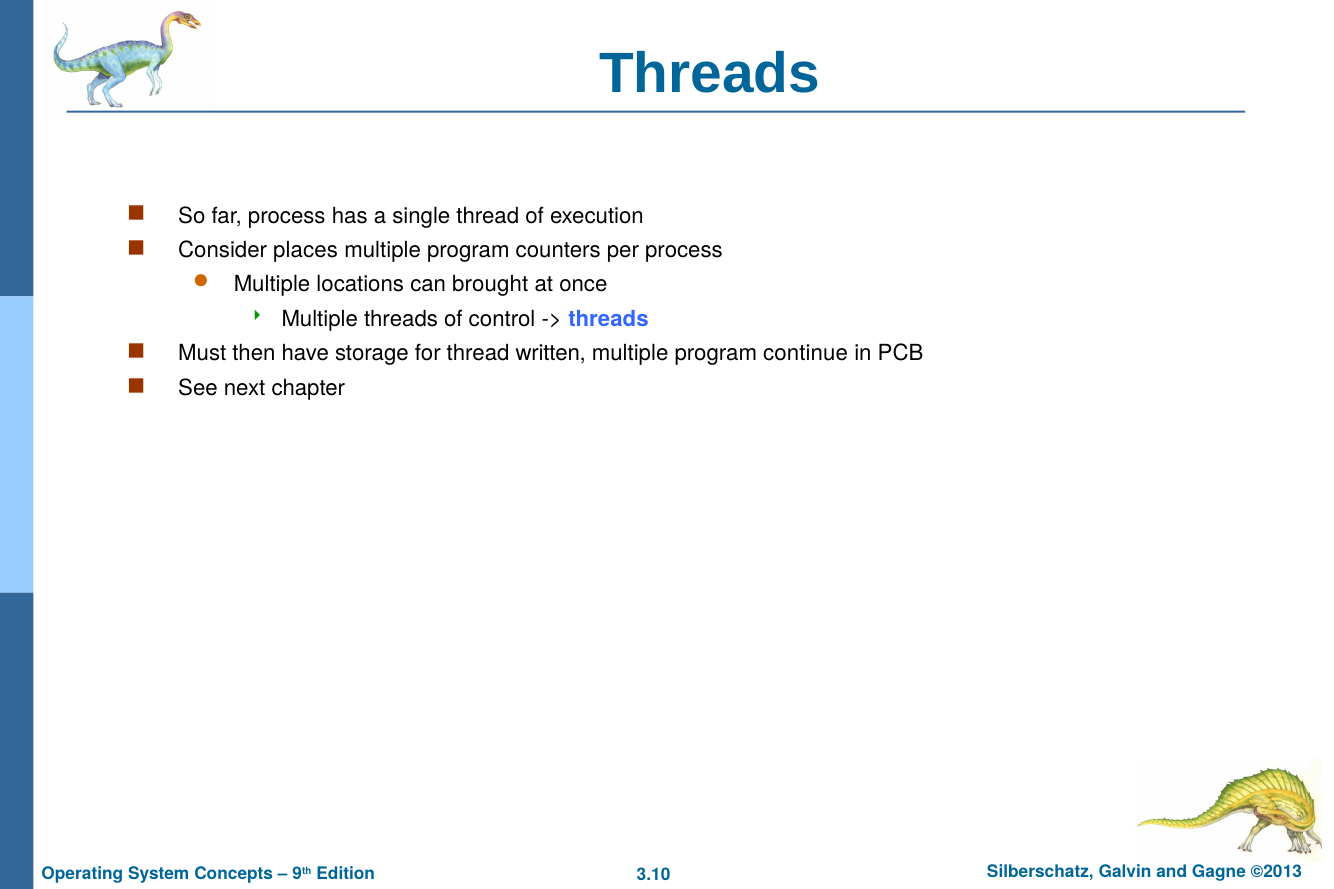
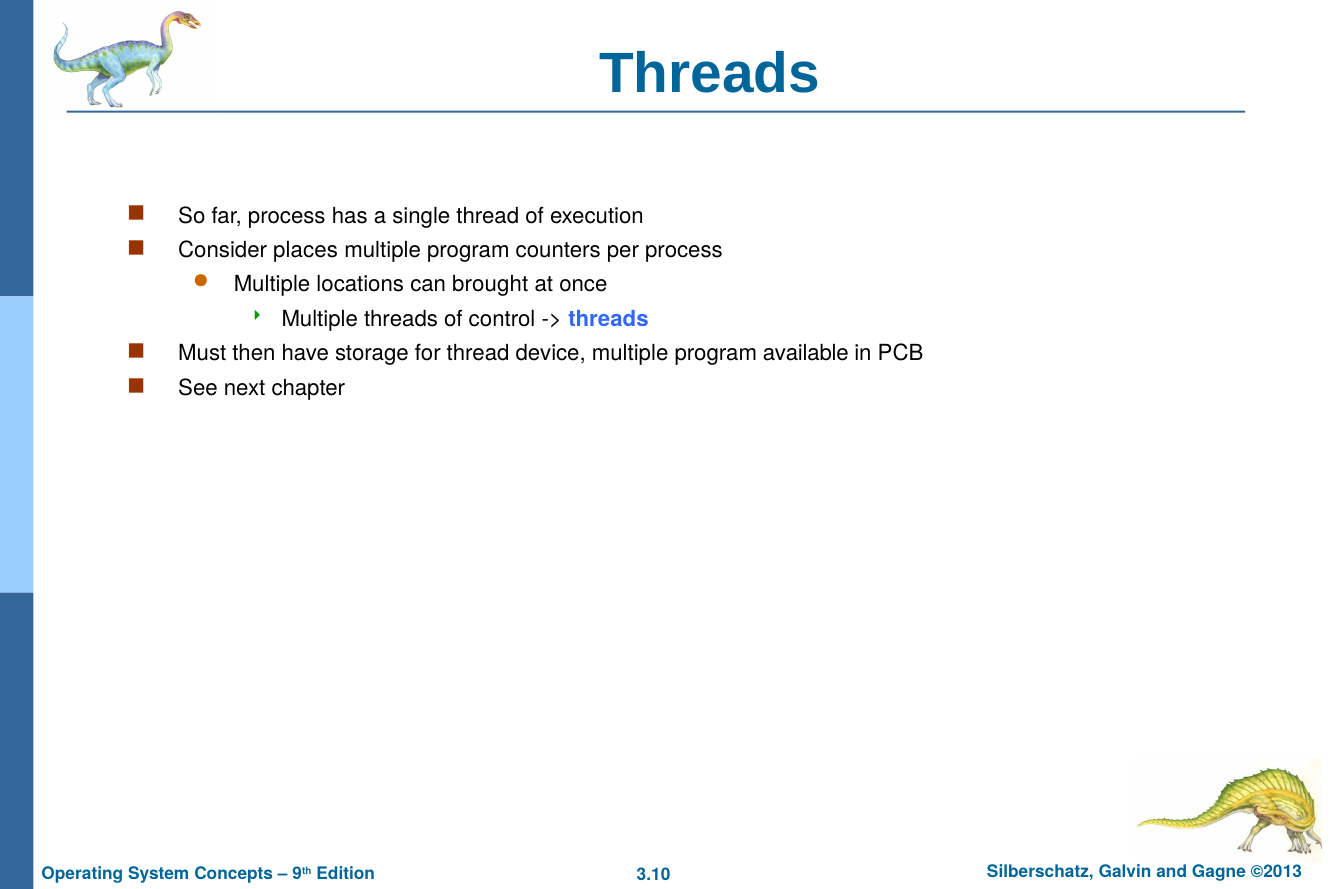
written: written -> device
continue: continue -> available
